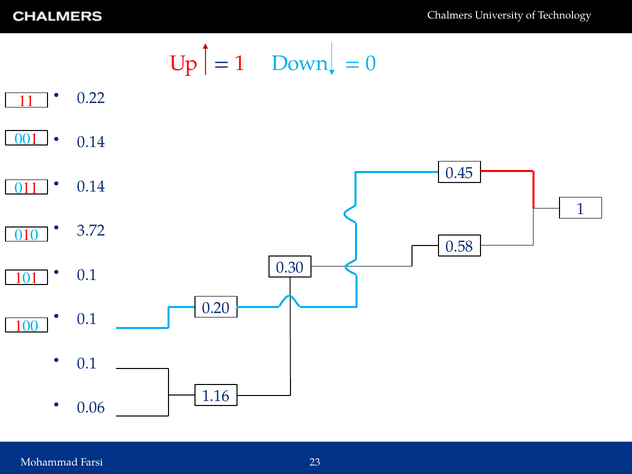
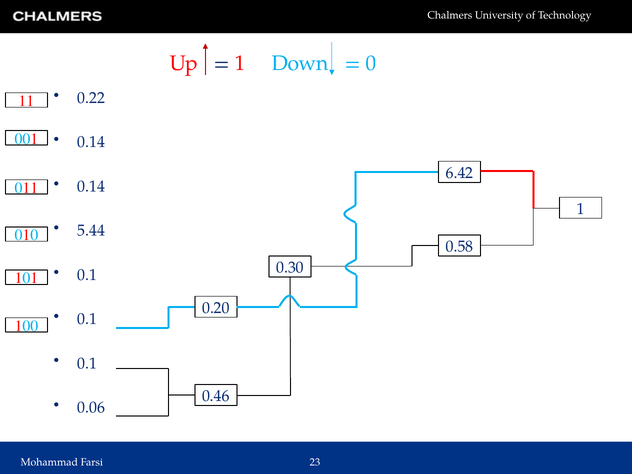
0.45: 0.45 -> 6.42
3.72: 3.72 -> 5.44
1.16: 1.16 -> 0.46
